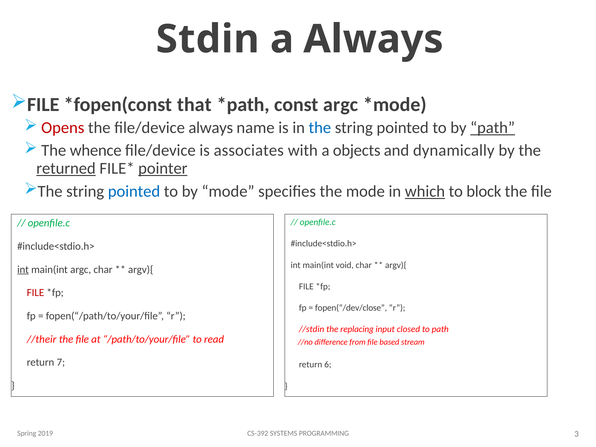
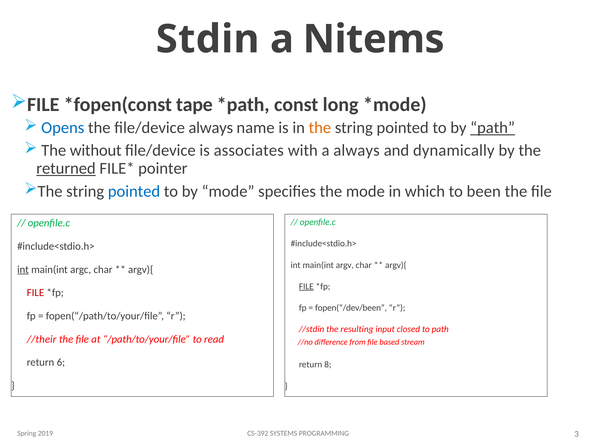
a Always: Always -> Nitems
that: that -> tape
const argc: argc -> long
Opens colour: red -> blue
the at (320, 128) colour: blue -> orange
whence: whence -> without
a objects: objects -> always
pointer underline: present -> none
which underline: present -> none
block: block -> been
void: void -> argv
FILE at (306, 286) underline: none -> present
fopen(“/dev/close: fopen(“/dev/close -> fopen(“/dev/been
replacing: replacing -> resulting
7: 7 -> 6
6: 6 -> 8
